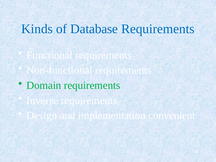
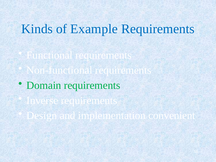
Database: Database -> Example
